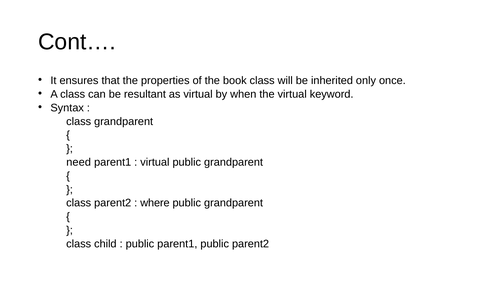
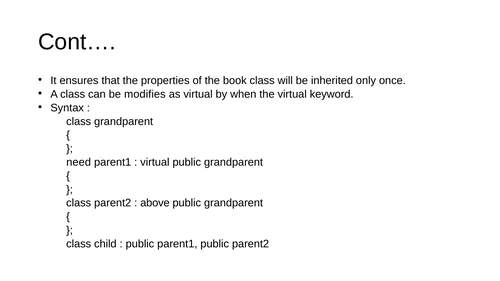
resultant: resultant -> modifies
where: where -> above
